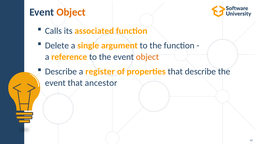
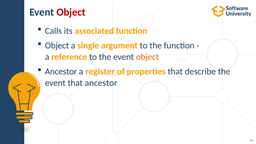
Object at (71, 12) colour: orange -> red
Delete at (57, 46): Delete -> Object
Describe at (61, 72): Describe -> Ancestor
